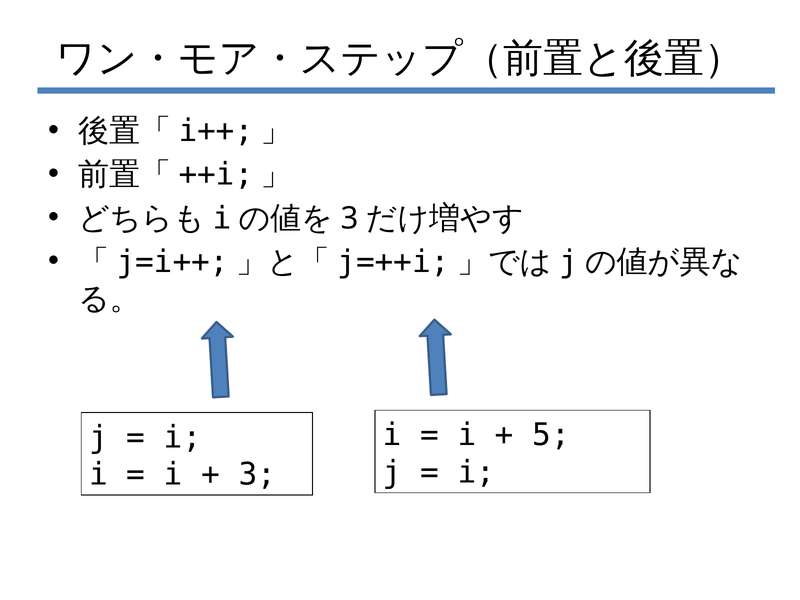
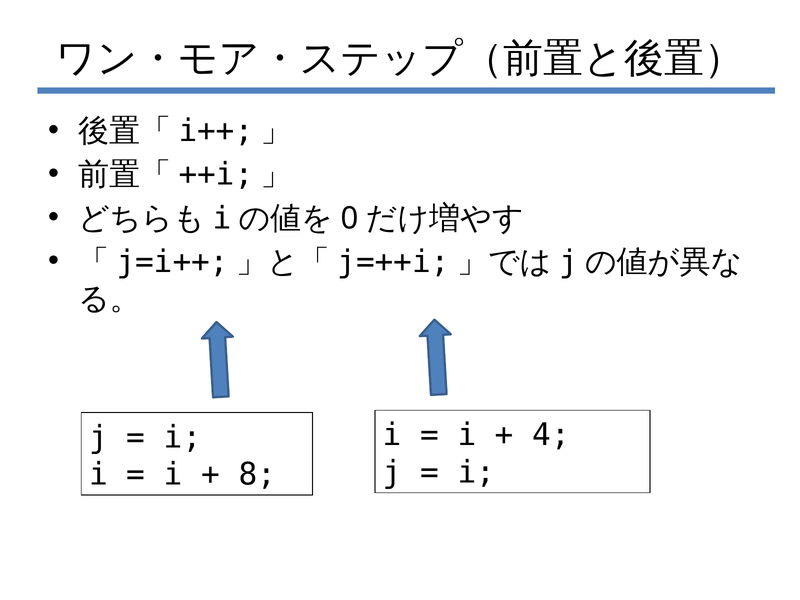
3 at (350, 218): 3 -> 0
5: 5 -> 4
3 at (257, 475): 3 -> 8
